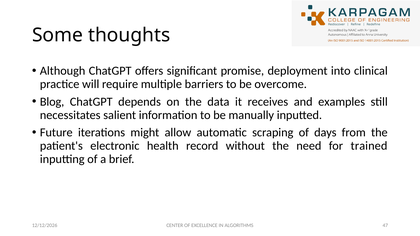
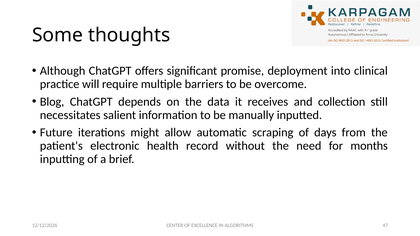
examples: examples -> collection
trained: trained -> months
